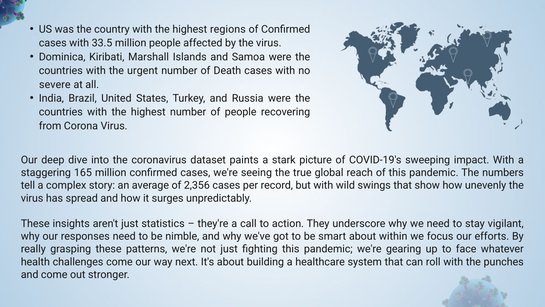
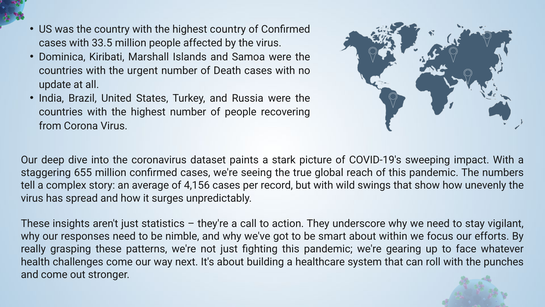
highest regions: regions -> country
severe: severe -> update
165: 165 -> 655
2,356: 2,356 -> 4,156
